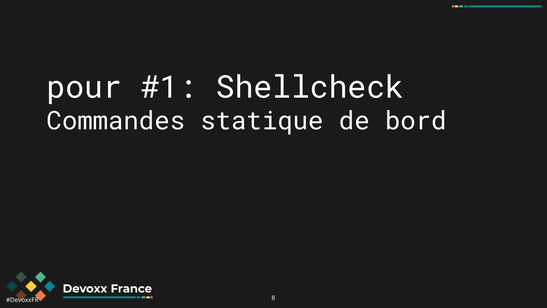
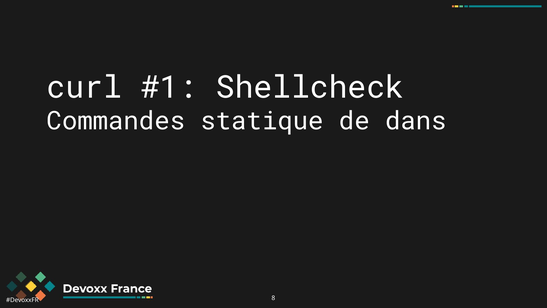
pour: pour -> curl
bord: bord -> dans
